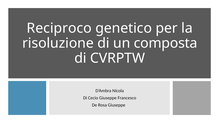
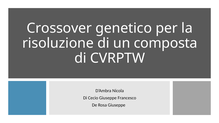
Reciproco: Reciproco -> Crossover
